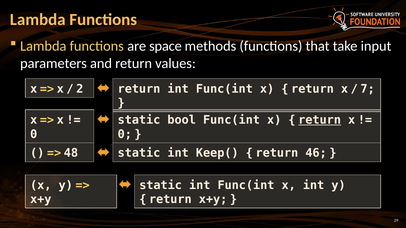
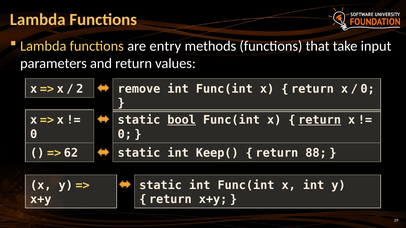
space: space -> entry
2 return: return -> remove
7 at (368, 89): 7 -> 0
bool underline: none -> present
48: 48 -> 62
46: 46 -> 88
